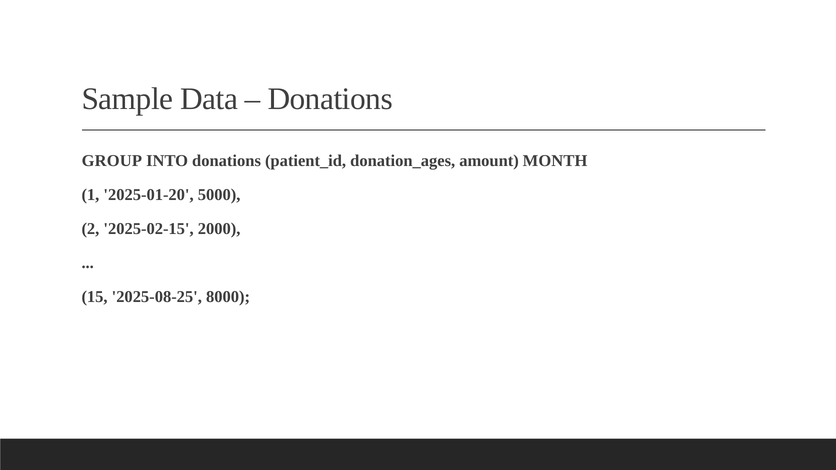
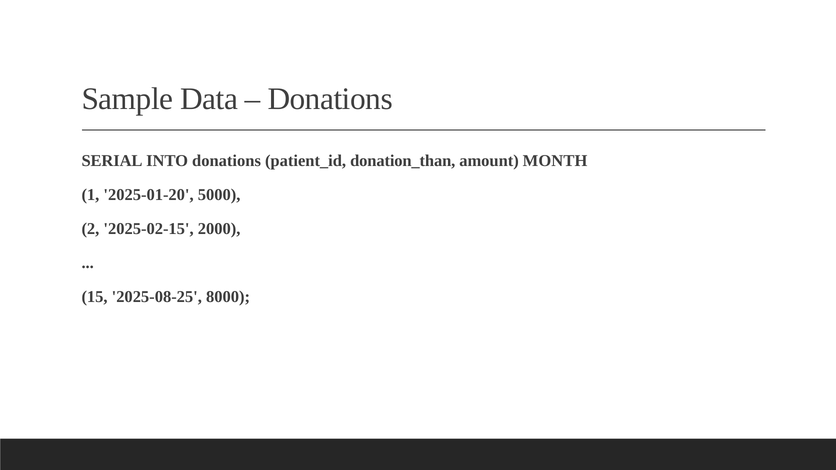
GROUP: GROUP -> SERIAL
donation_ages: donation_ages -> donation_than
